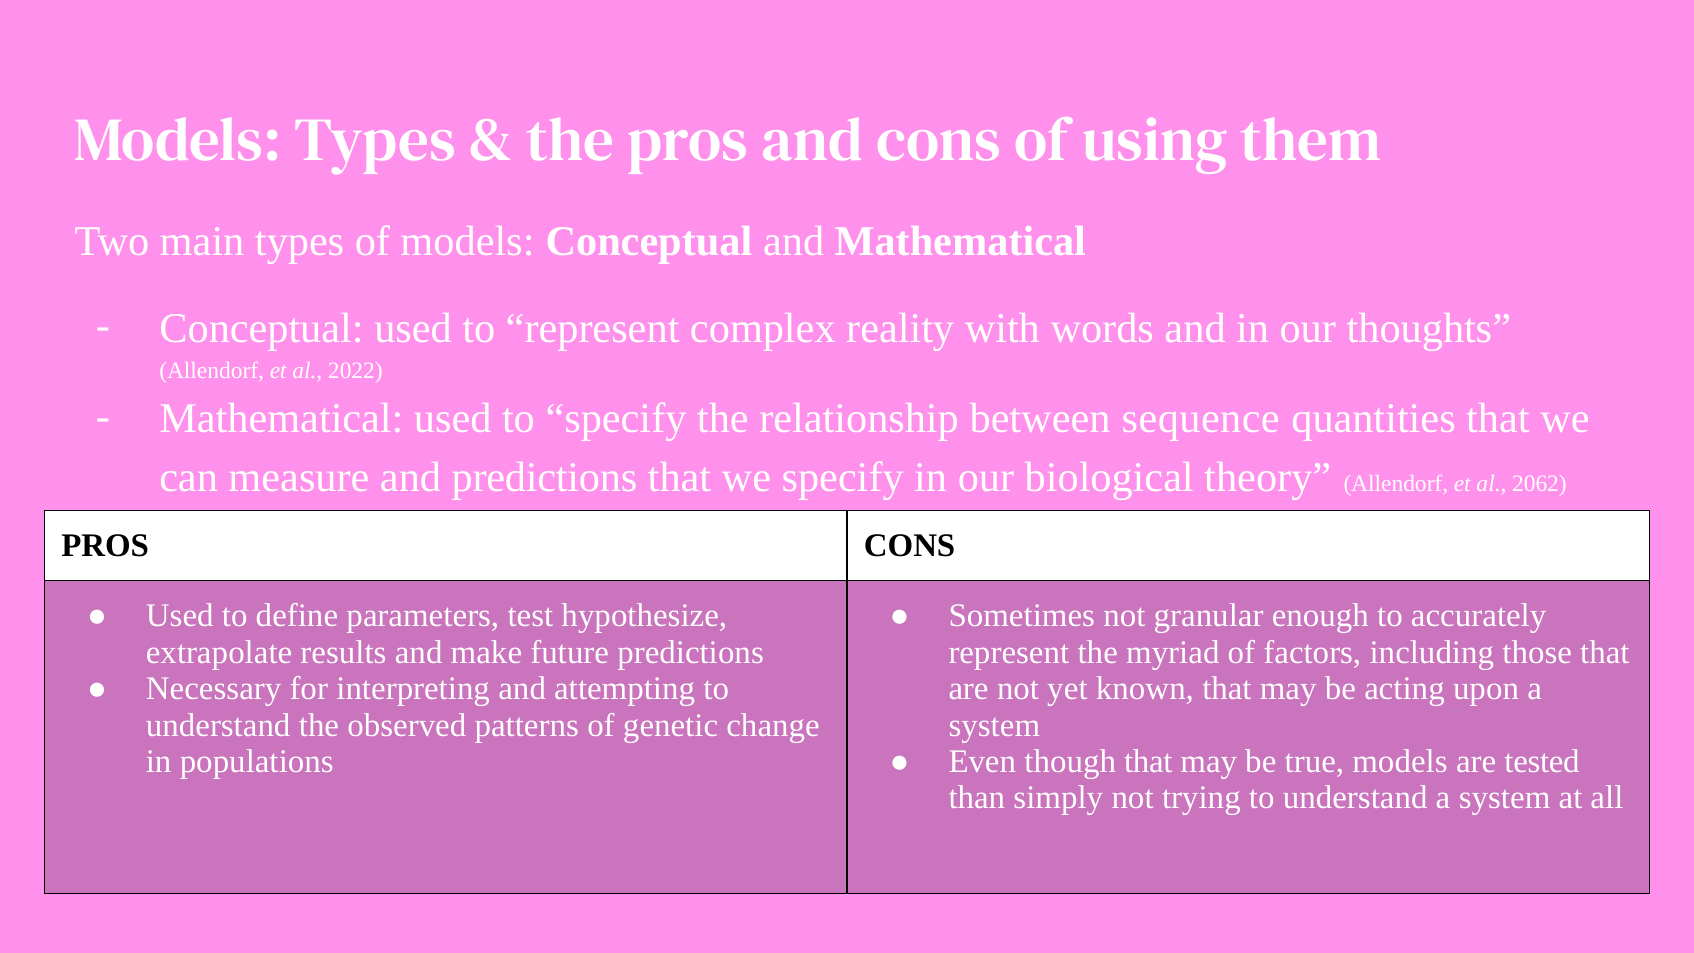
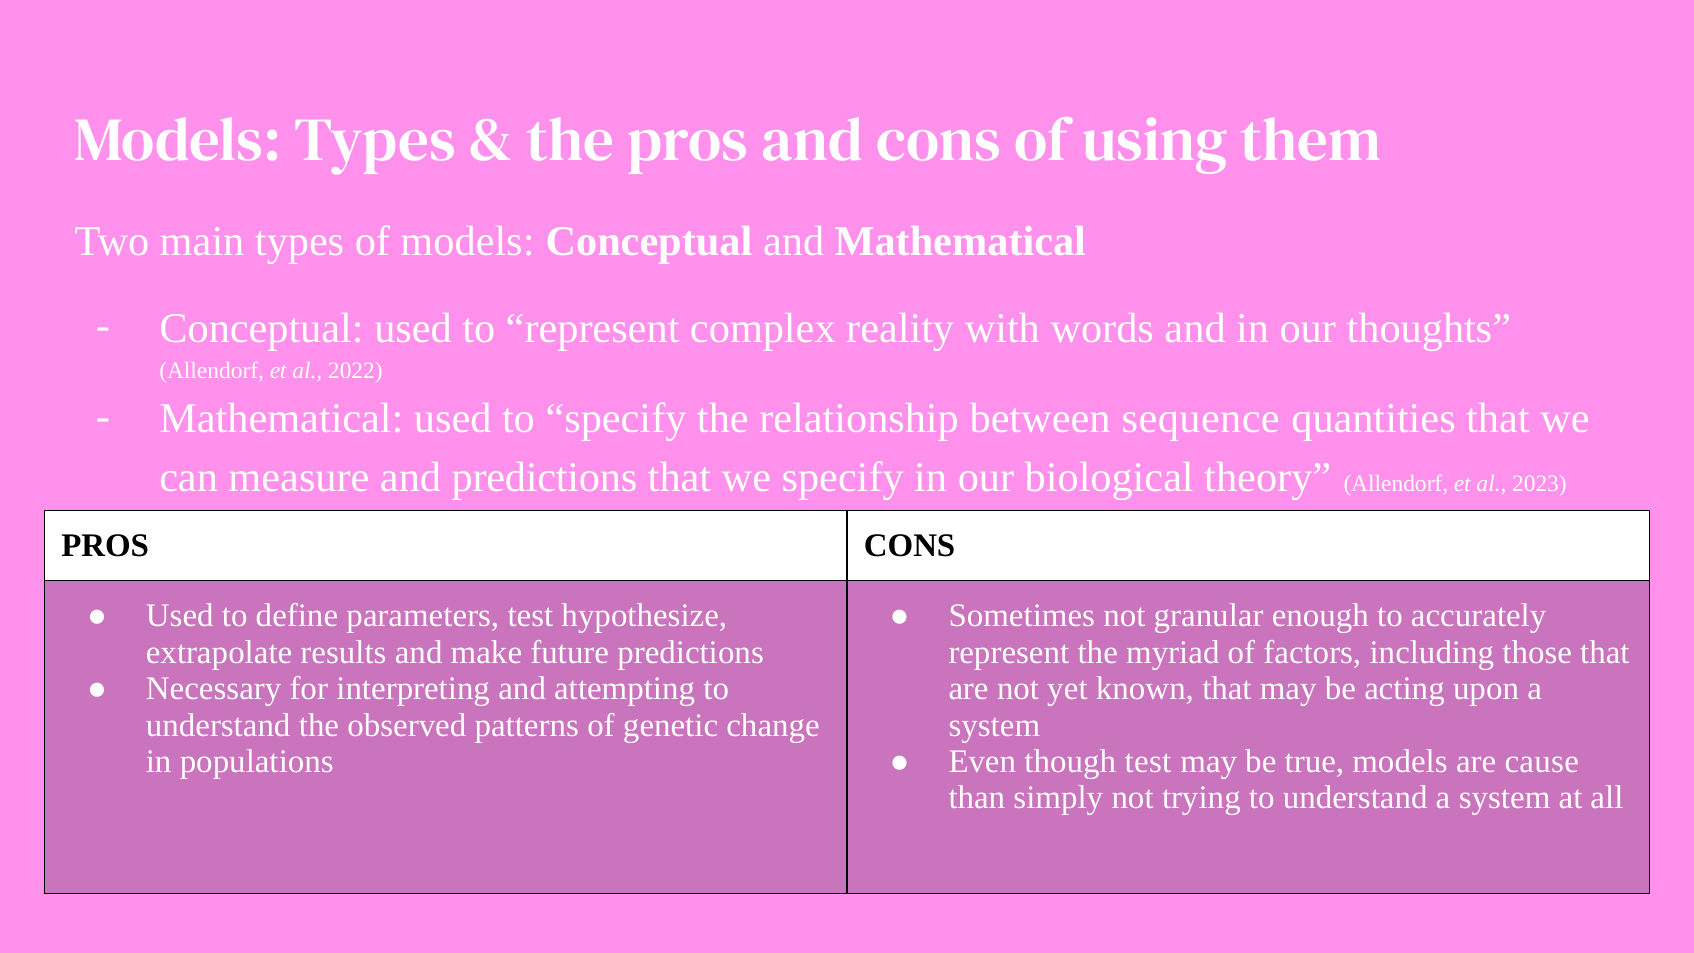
2062: 2062 -> 2023
though that: that -> test
tested: tested -> cause
